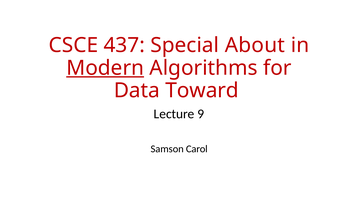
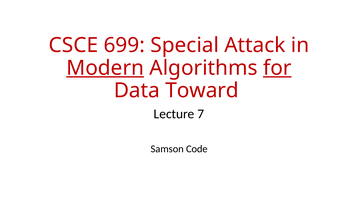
437: 437 -> 699
About: About -> Attack
for underline: none -> present
9: 9 -> 7
Carol: Carol -> Code
